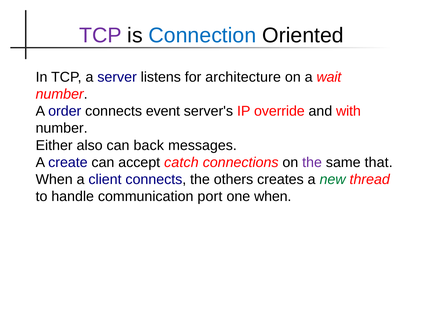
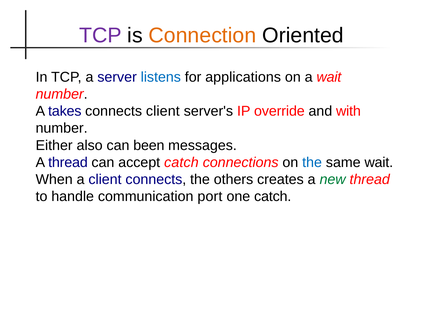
Connection colour: blue -> orange
listens colour: black -> blue
architecture: architecture -> applications
order: order -> takes
connects event: event -> client
back: back -> been
A create: create -> thread
the at (312, 162) colour: purple -> blue
same that: that -> wait
one when: when -> catch
